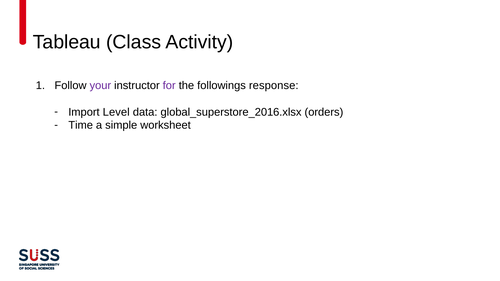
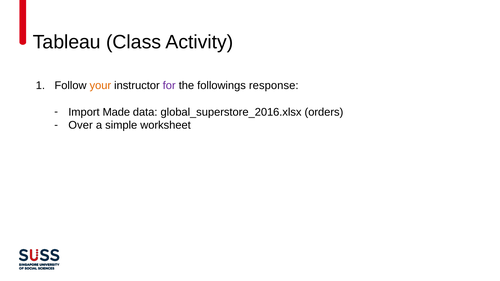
your colour: purple -> orange
Level: Level -> Made
Time: Time -> Over
